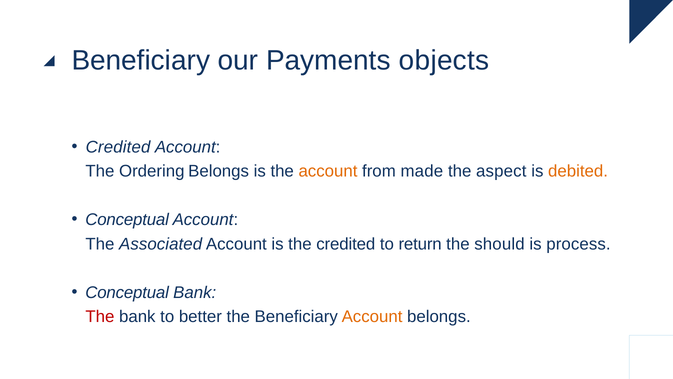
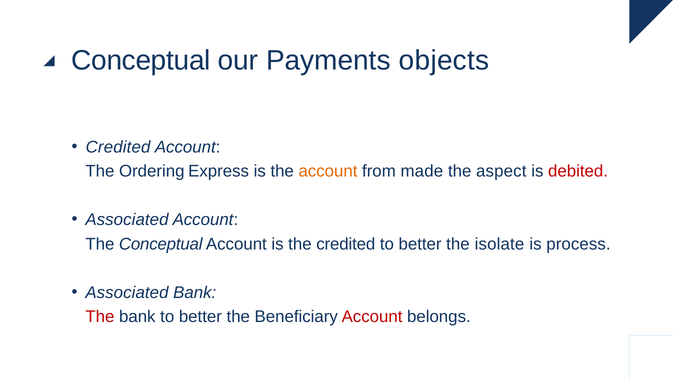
Beneficiary at (141, 60): Beneficiary -> Conceptual
Ordering Belongs: Belongs -> Express
debited colour: orange -> red
Conceptual at (127, 219): Conceptual -> Associated
The Associated: Associated -> Conceptual
return at (420, 244): return -> better
should: should -> isolate
Conceptual at (127, 292): Conceptual -> Associated
Account at (372, 316) colour: orange -> red
